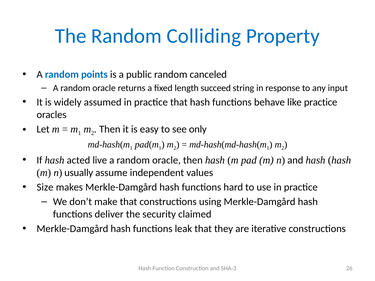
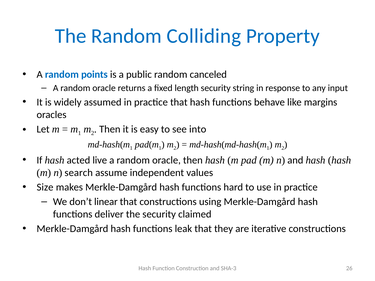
length succeed: succeed -> security
like practice: practice -> margins
only: only -> into
usually: usually -> search
make: make -> linear
